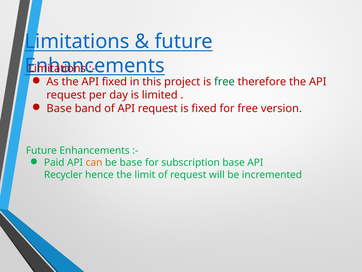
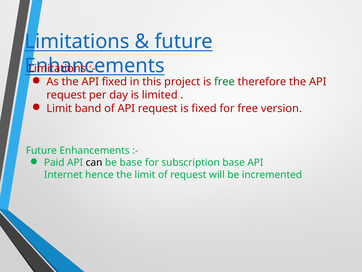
Base at (59, 108): Base -> Limit
can colour: orange -> black
Recycler: Recycler -> Internet
